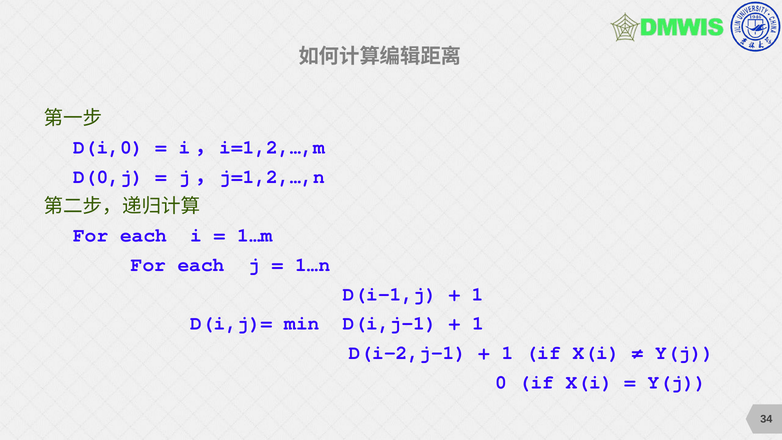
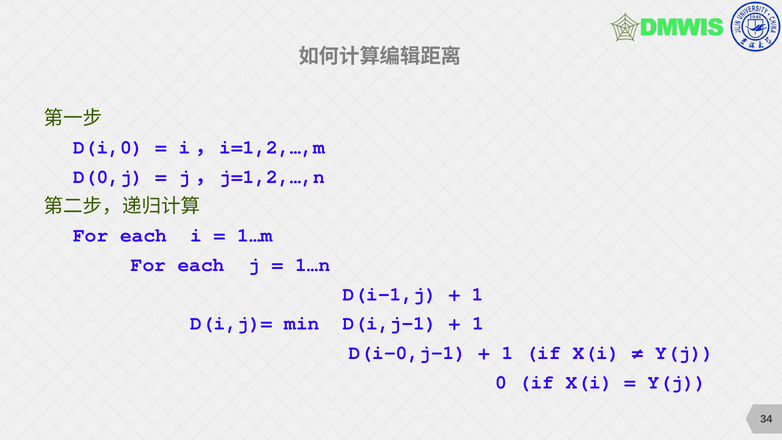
D(i-2,j-1: D(i-2,j-1 -> D(i-0,j-1
